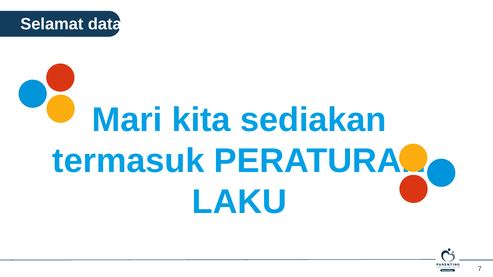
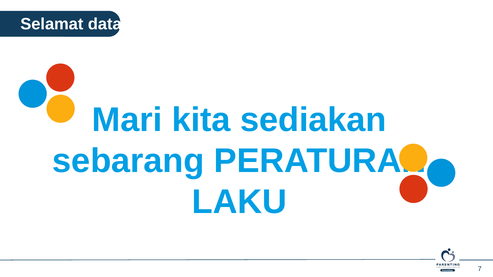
termasuk: termasuk -> sebarang
